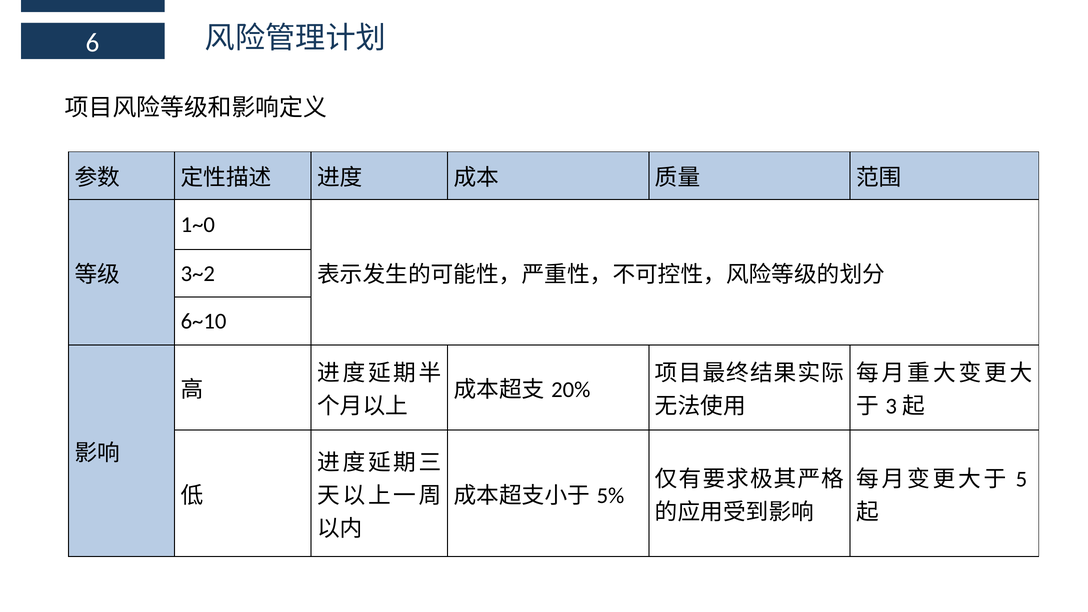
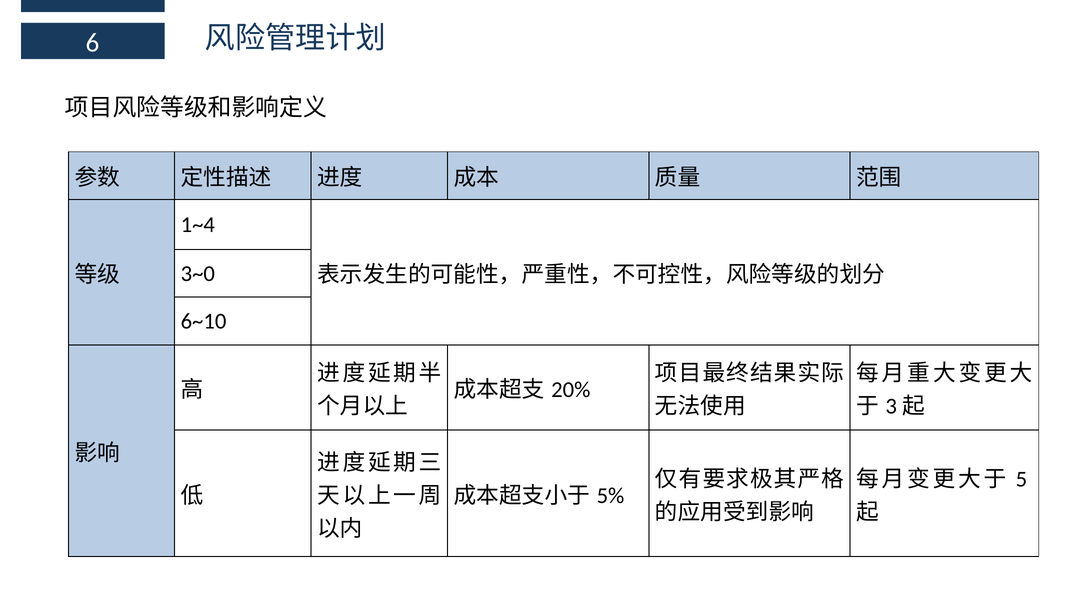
1~0: 1~0 -> 1~4
3~2: 3~2 -> 3~0
